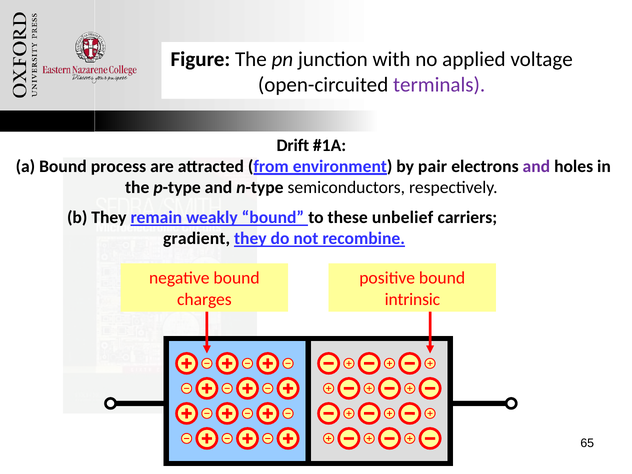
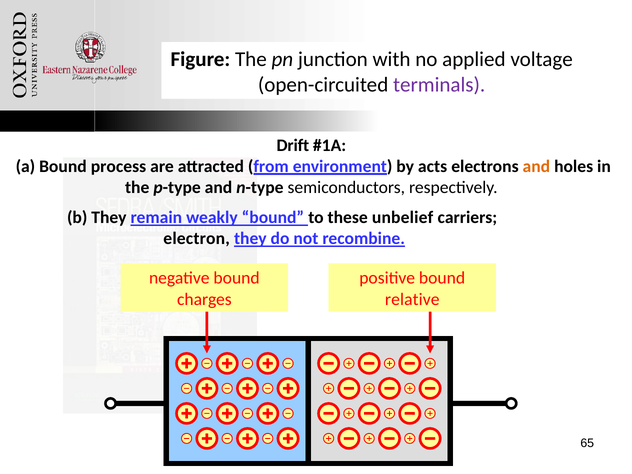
pair: pair -> acts
and at (536, 166) colour: purple -> orange
gradient: gradient -> electron
intrinsic: intrinsic -> relative
